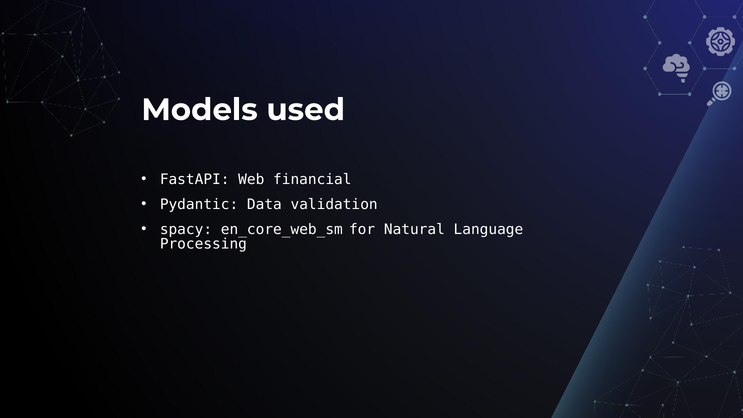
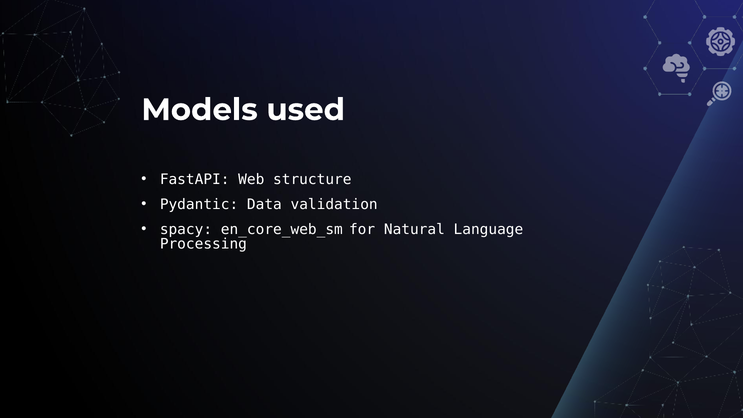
financial: financial -> structure
